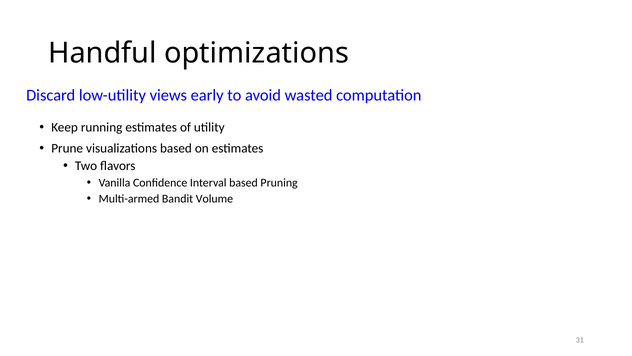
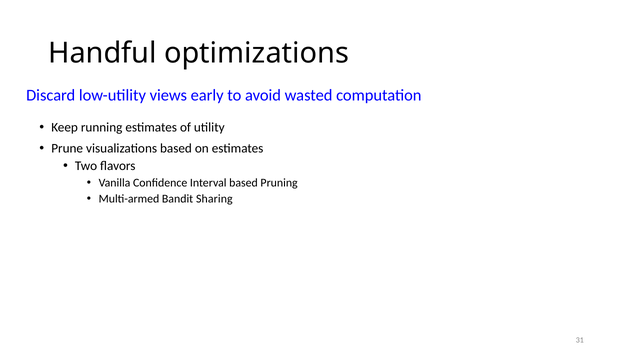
Volume: Volume -> Sharing
